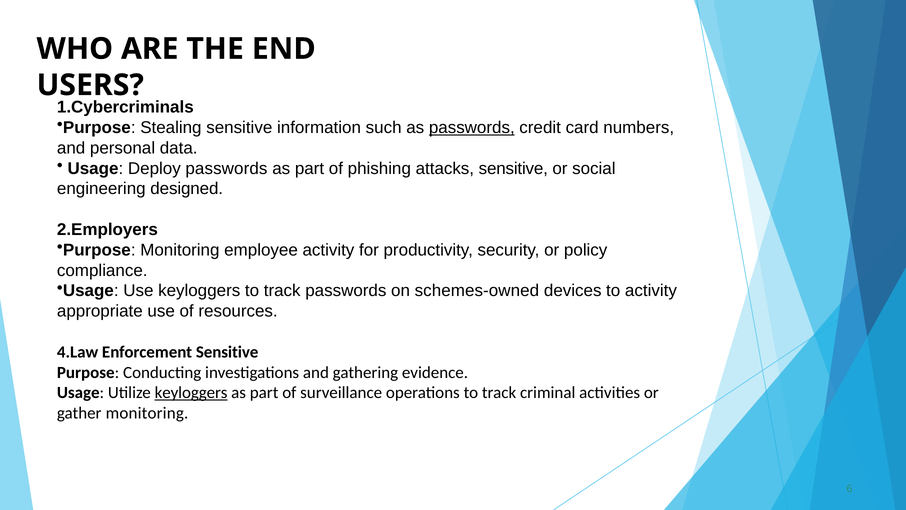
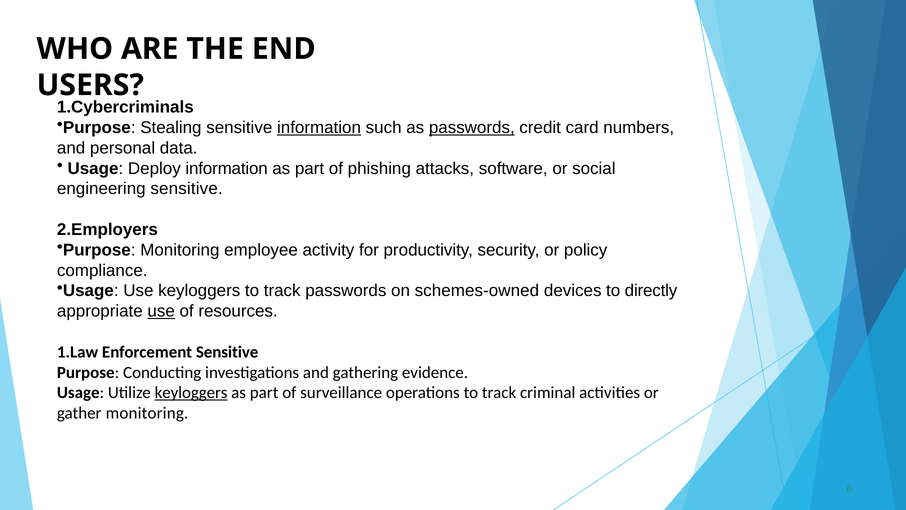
information at (319, 128) underline: none -> present
Deploy passwords: passwords -> information
attacks sensitive: sensitive -> software
engineering designed: designed -> sensitive
to activity: activity -> directly
use at (161, 311) underline: none -> present
4.Law: 4.Law -> 1.Law
